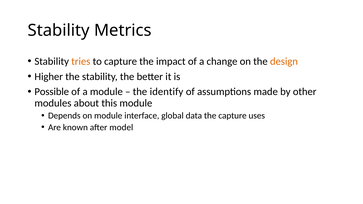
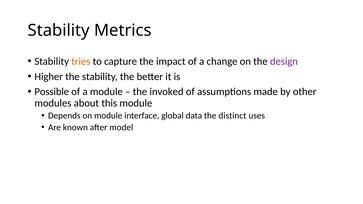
design colour: orange -> purple
identify: identify -> invoked
the capture: capture -> distinct
